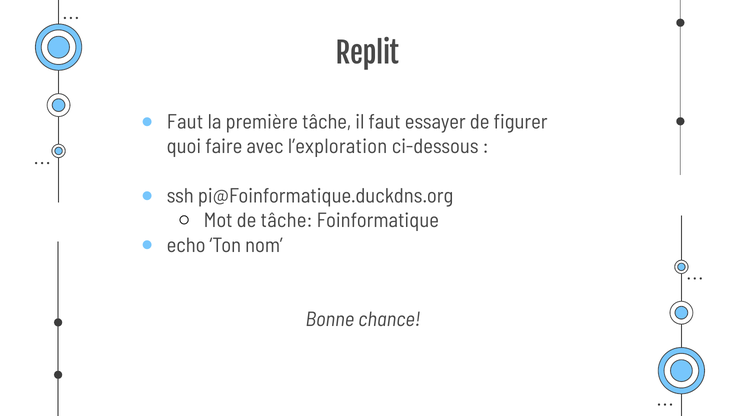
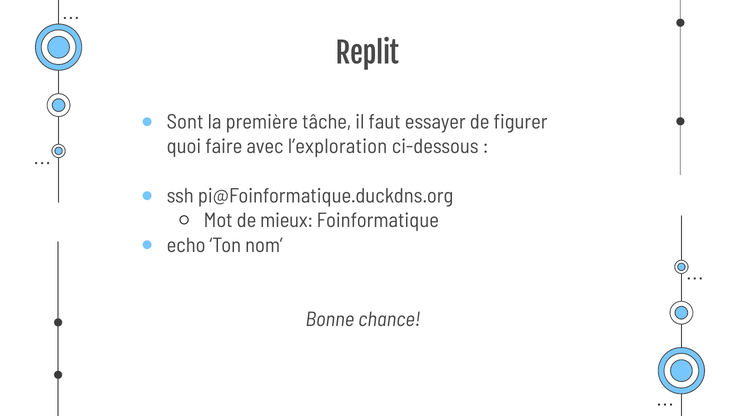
Faut at (185, 122): Faut -> Sont
de tâche: tâche -> mieux
